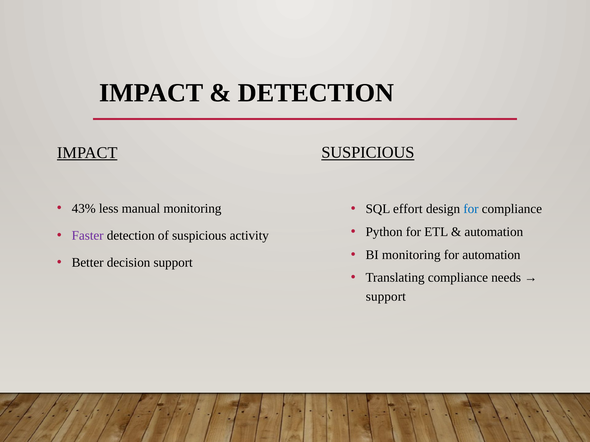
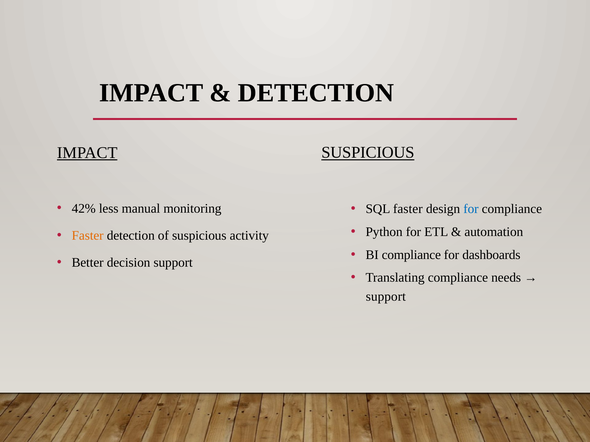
43%: 43% -> 42%
SQL effort: effort -> faster
Faster at (88, 236) colour: purple -> orange
BI monitoring: monitoring -> compliance
for automation: automation -> dashboards
